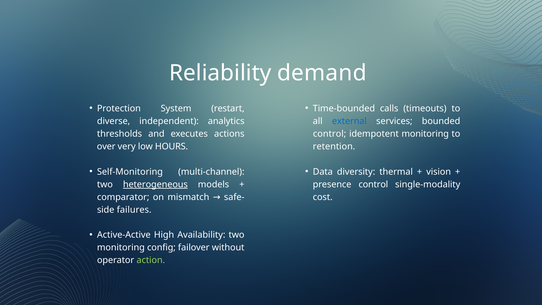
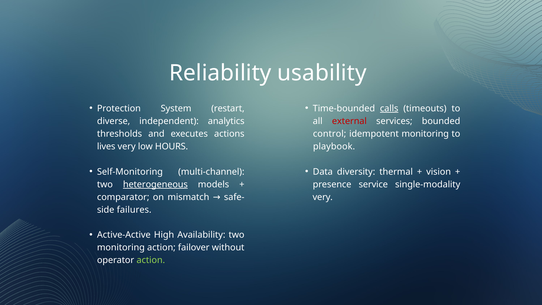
demand: demand -> usability
calls underline: none -> present
external colour: blue -> red
over: over -> lives
retention: retention -> playbook
presence control: control -> service
cost at (323, 197): cost -> very
monitoring config: config -> action
